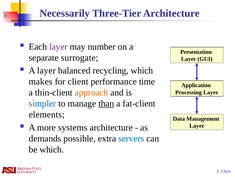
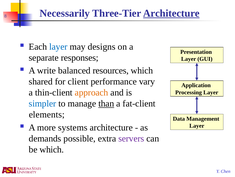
Architecture at (171, 13) underline: none -> present
layer at (58, 46) colour: purple -> blue
number: number -> designs
surrogate: surrogate -> responses
A layer: layer -> write
recycling: recycling -> resources
makes: makes -> shared
time: time -> vary
servers colour: blue -> purple
